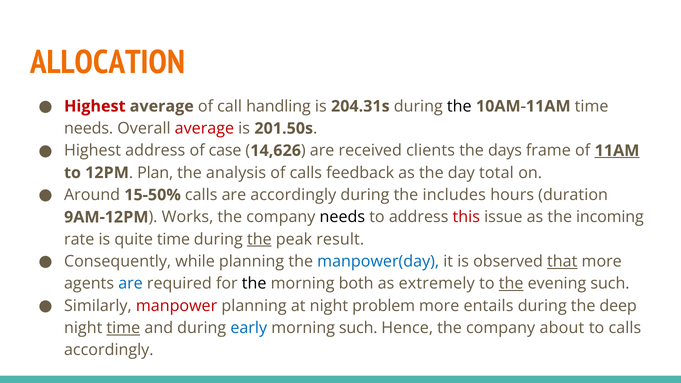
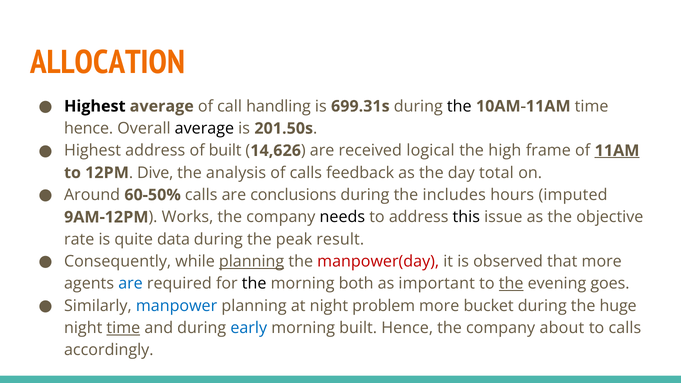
Highest at (95, 106) colour: red -> black
204.31s: 204.31s -> 699.31s
needs at (89, 128): needs -> hence
average at (204, 128) colour: red -> black
of case: case -> built
clients: clients -> logical
days: days -> high
Plan: Plan -> Dive
15-50%: 15-50% -> 60-50%
are accordingly: accordingly -> conclusions
duration: duration -> imputed
this colour: red -> black
incoming: incoming -> objective
quite time: time -> data
the at (259, 239) underline: present -> none
planning at (252, 261) underline: none -> present
manpower(day colour: blue -> red
that underline: present -> none
extremely: extremely -> important
evening such: such -> goes
manpower colour: red -> blue
entails: entails -> bucket
deep: deep -> huge
morning such: such -> built
